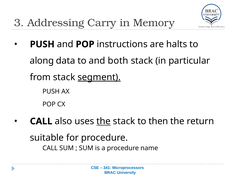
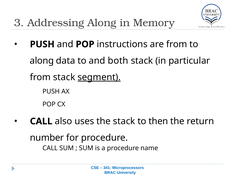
Addressing Carry: Carry -> Along
are halts: halts -> from
the at (104, 121) underline: present -> none
suitable: suitable -> number
